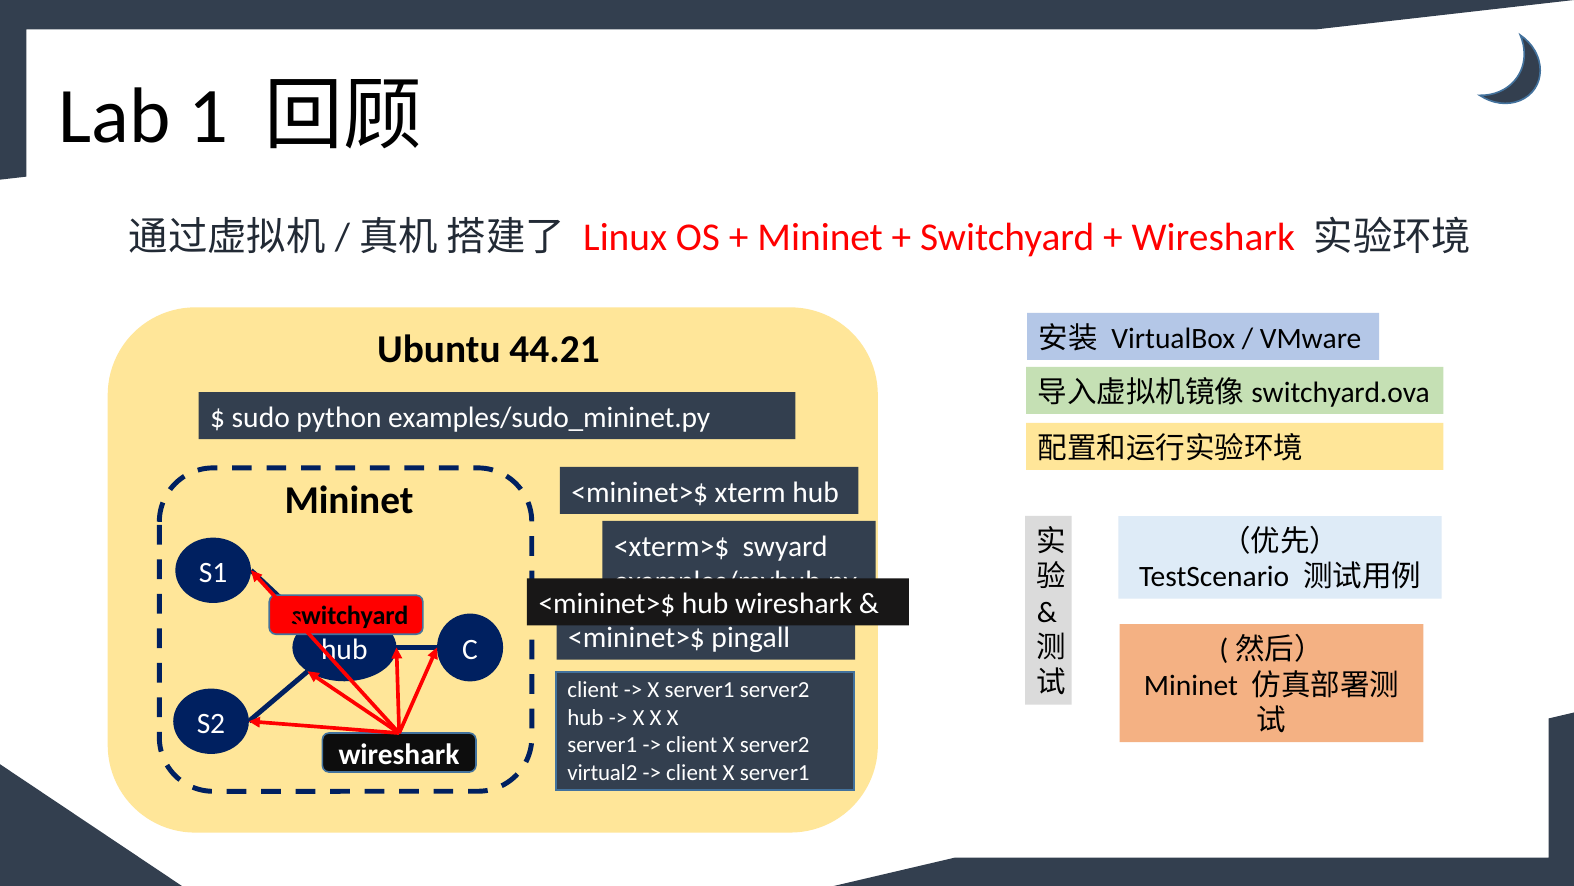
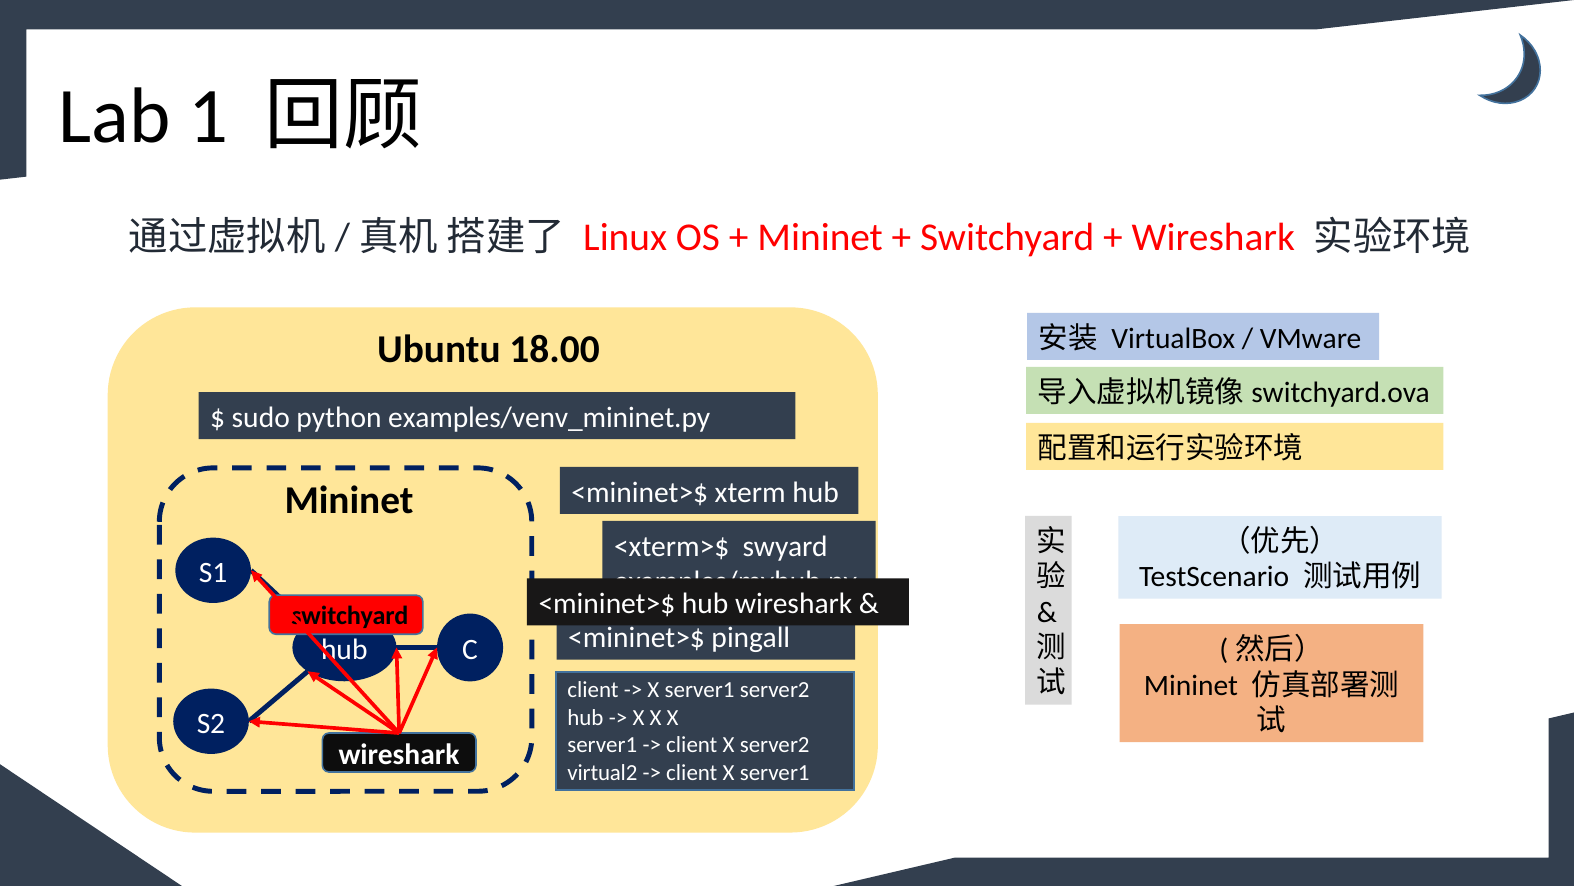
44.21: 44.21 -> 18.00
examples/sudo_mininet.py: examples/sudo_mininet.py -> examples/venv_mininet.py
